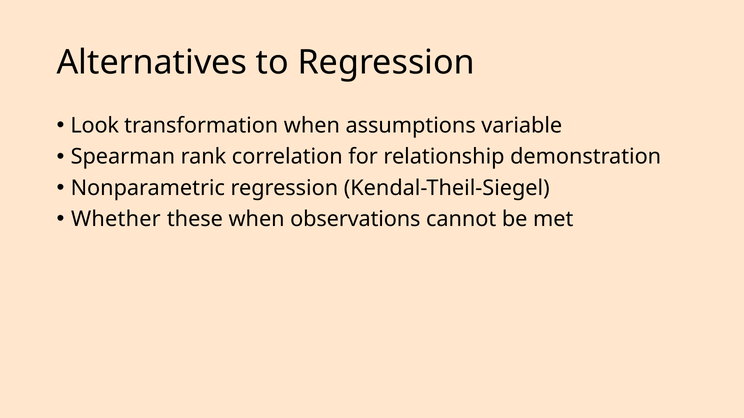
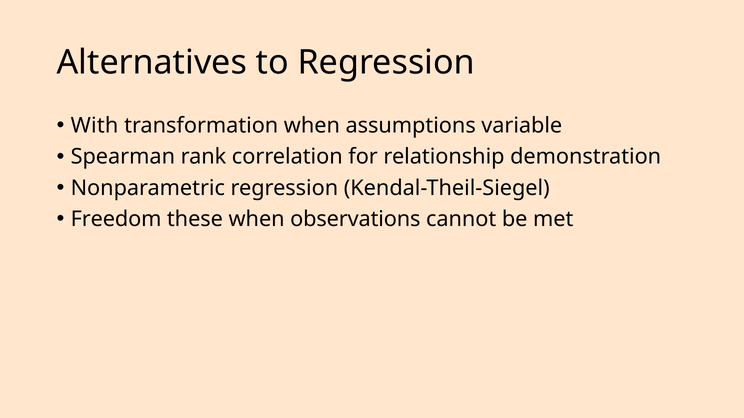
Look: Look -> With
Whether: Whether -> Freedom
